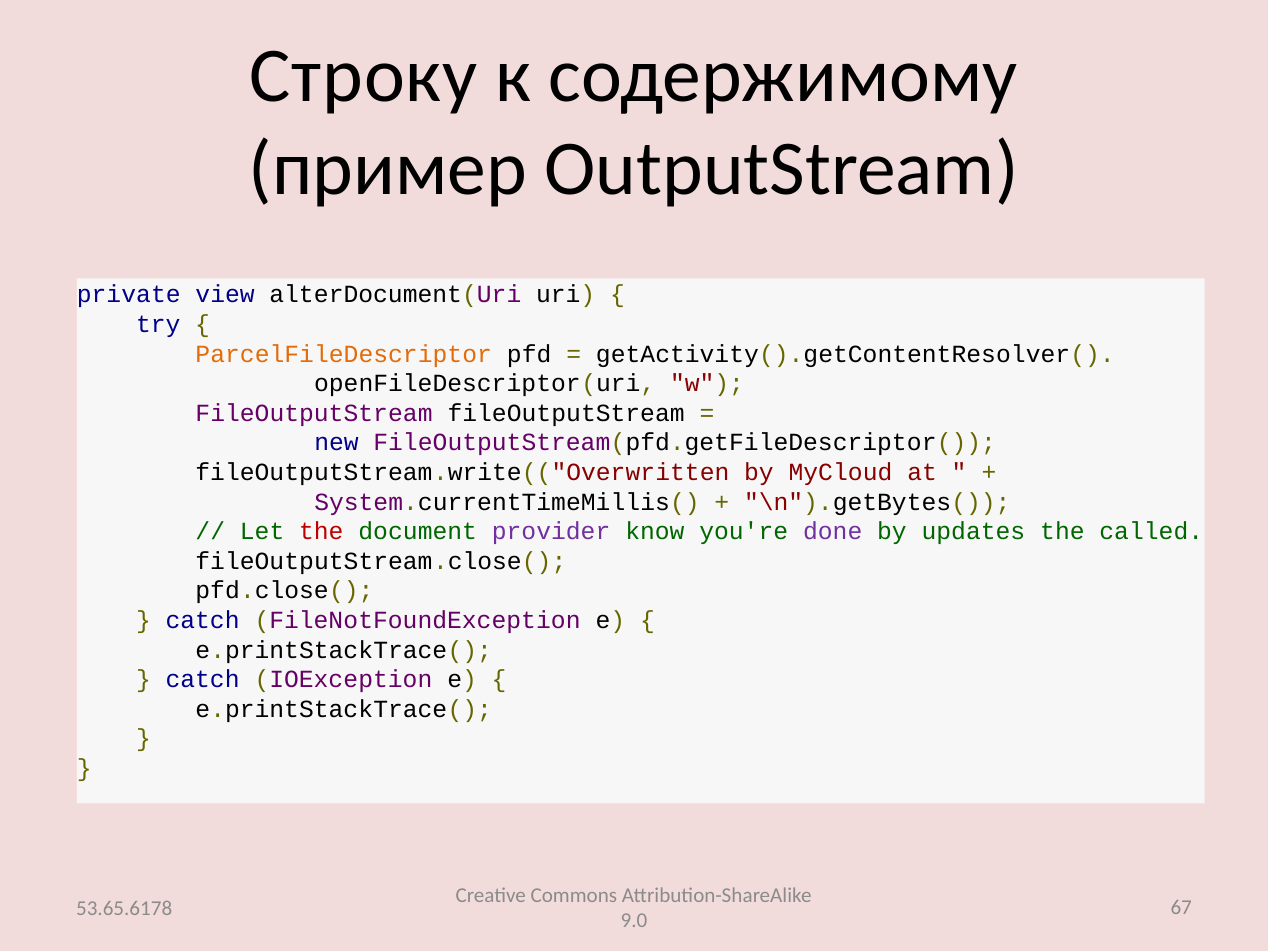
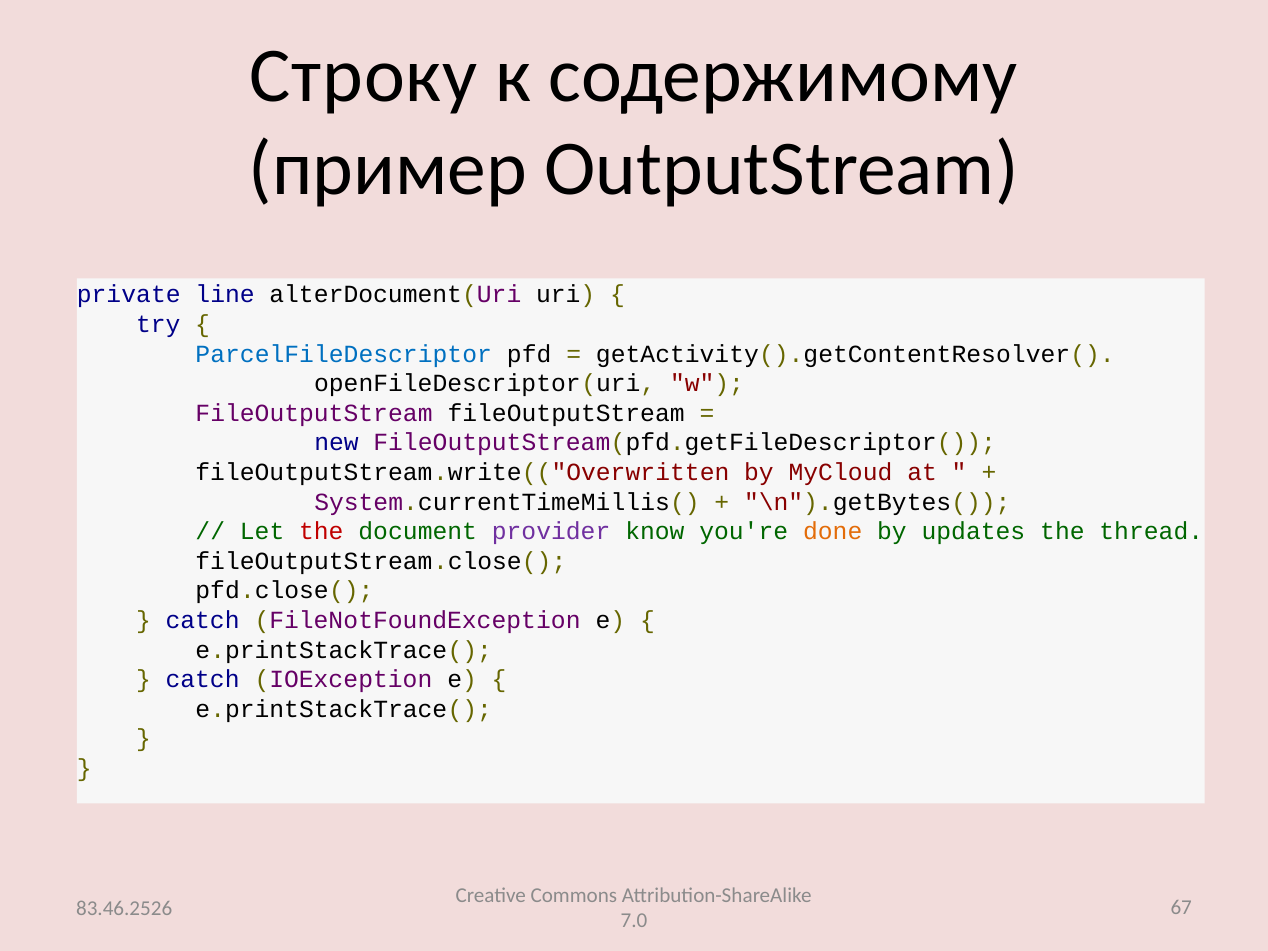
view: view -> line
ParcelFileDescriptor colour: orange -> blue
done colour: purple -> orange
called: called -> thread
53.65.6178: 53.65.6178 -> 83.46.2526
9.0: 9.0 -> 7.0
